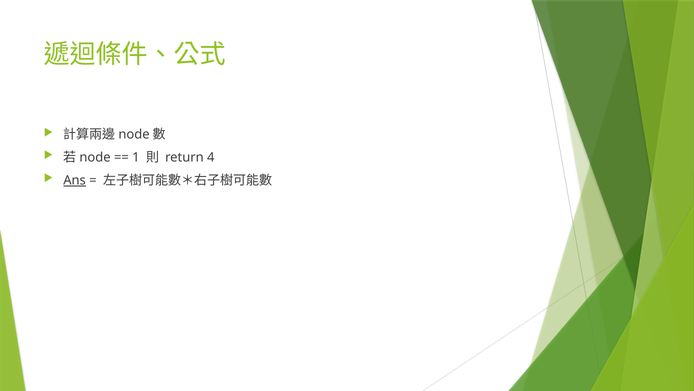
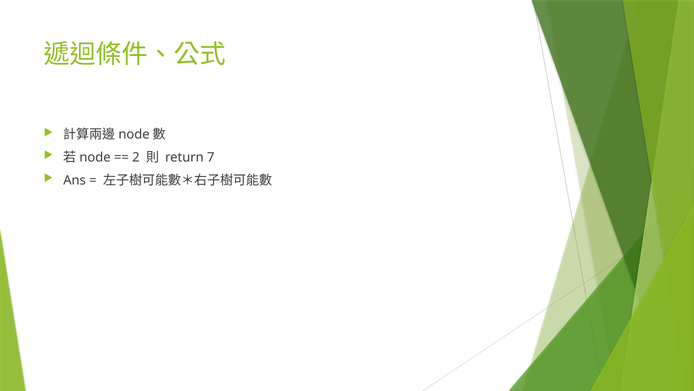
1: 1 -> 2
4: 4 -> 7
Ans underline: present -> none
